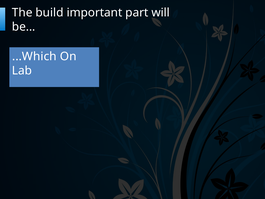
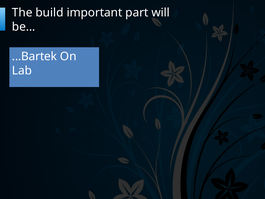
...Which: ...Which -> ...Bartek
